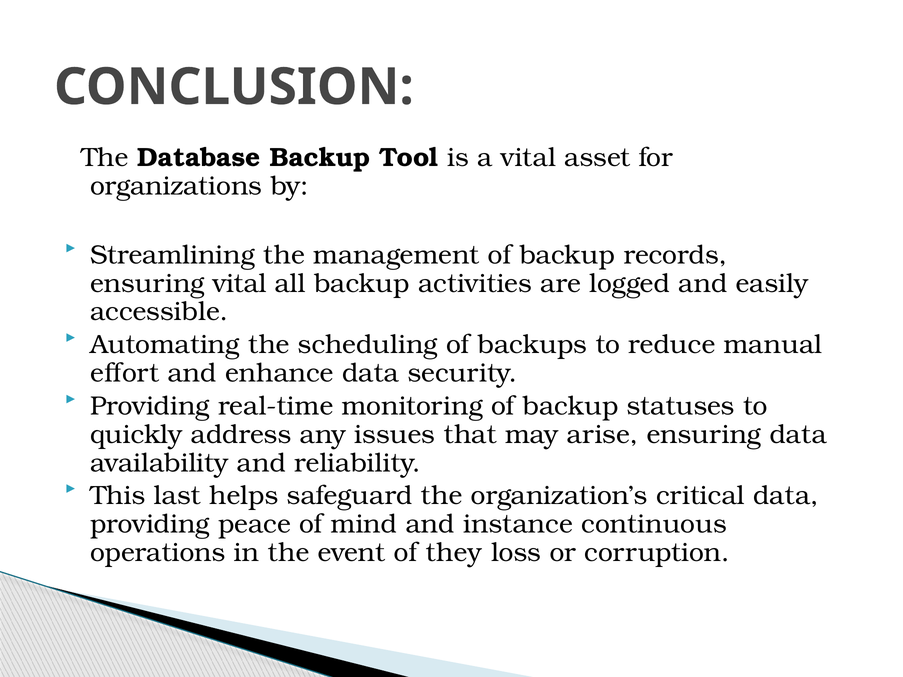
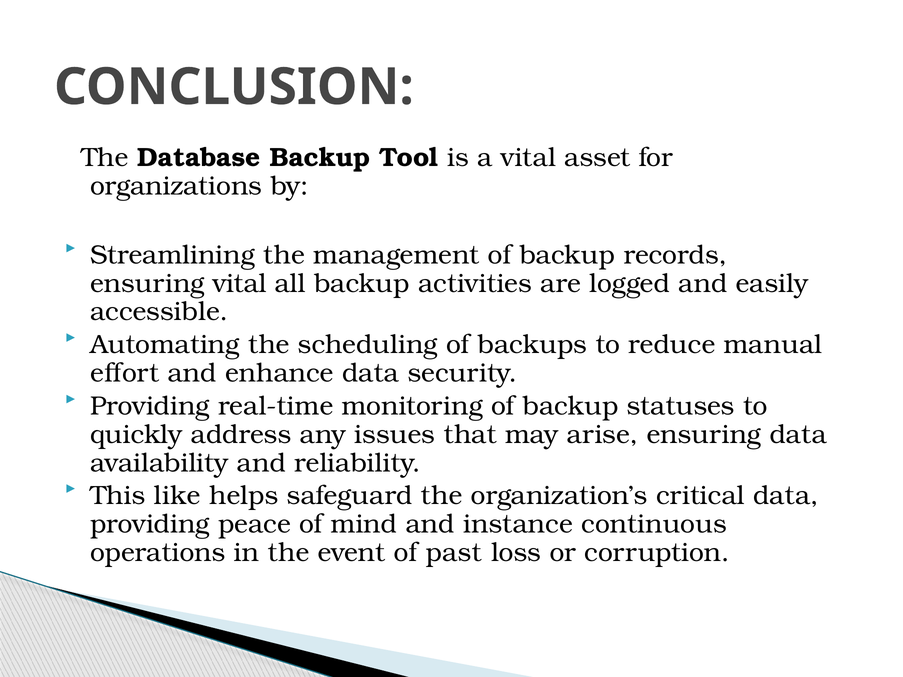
last: last -> like
they: they -> past
